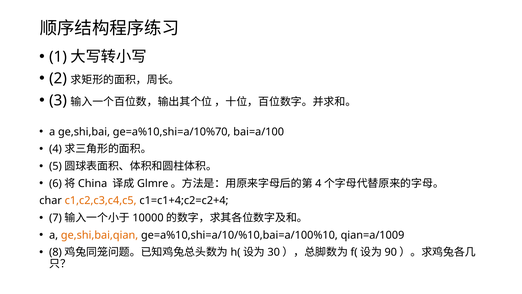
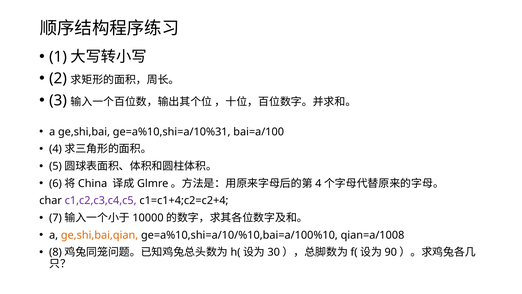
ge=a%10,shi=a/10%70: ge=a%10,shi=a/10%70 -> ge=a%10,shi=a/10%31
c1,c2,c3,c4,c5 colour: orange -> purple
qian=a/1009: qian=a/1009 -> qian=a/1008
